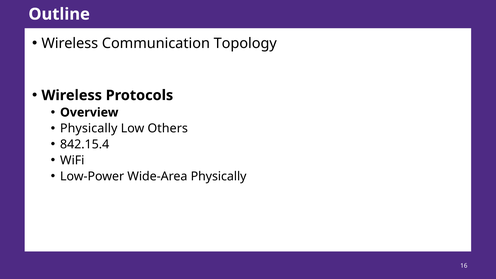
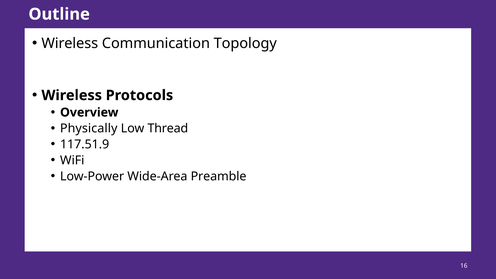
Others: Others -> Thread
842.15.4: 842.15.4 -> 117.51.9
Wide-Area Physically: Physically -> Preamble
